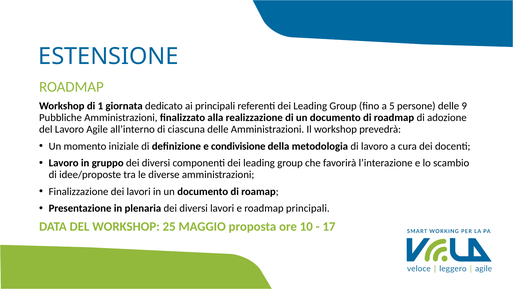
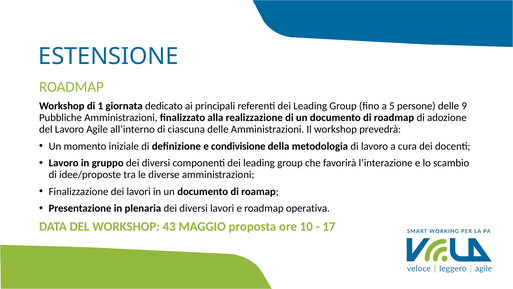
roadmap principali: principali -> operativa
25: 25 -> 43
